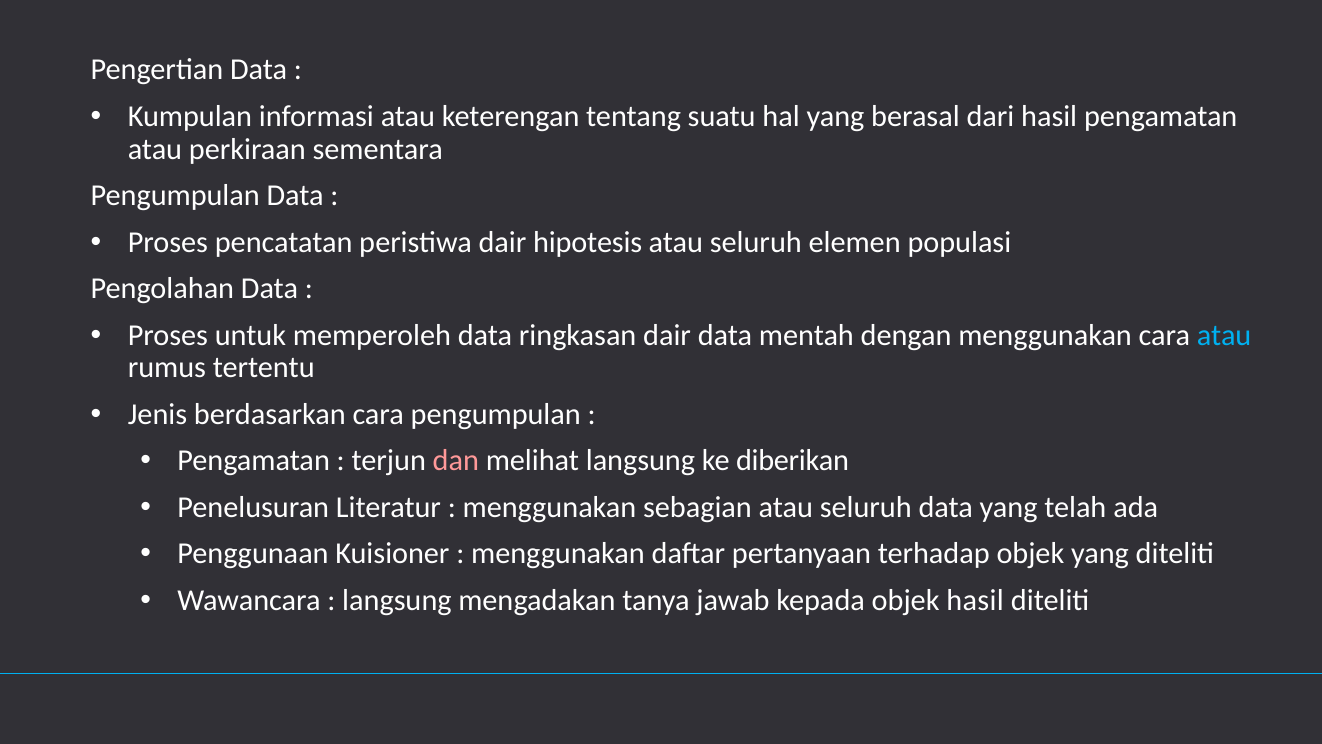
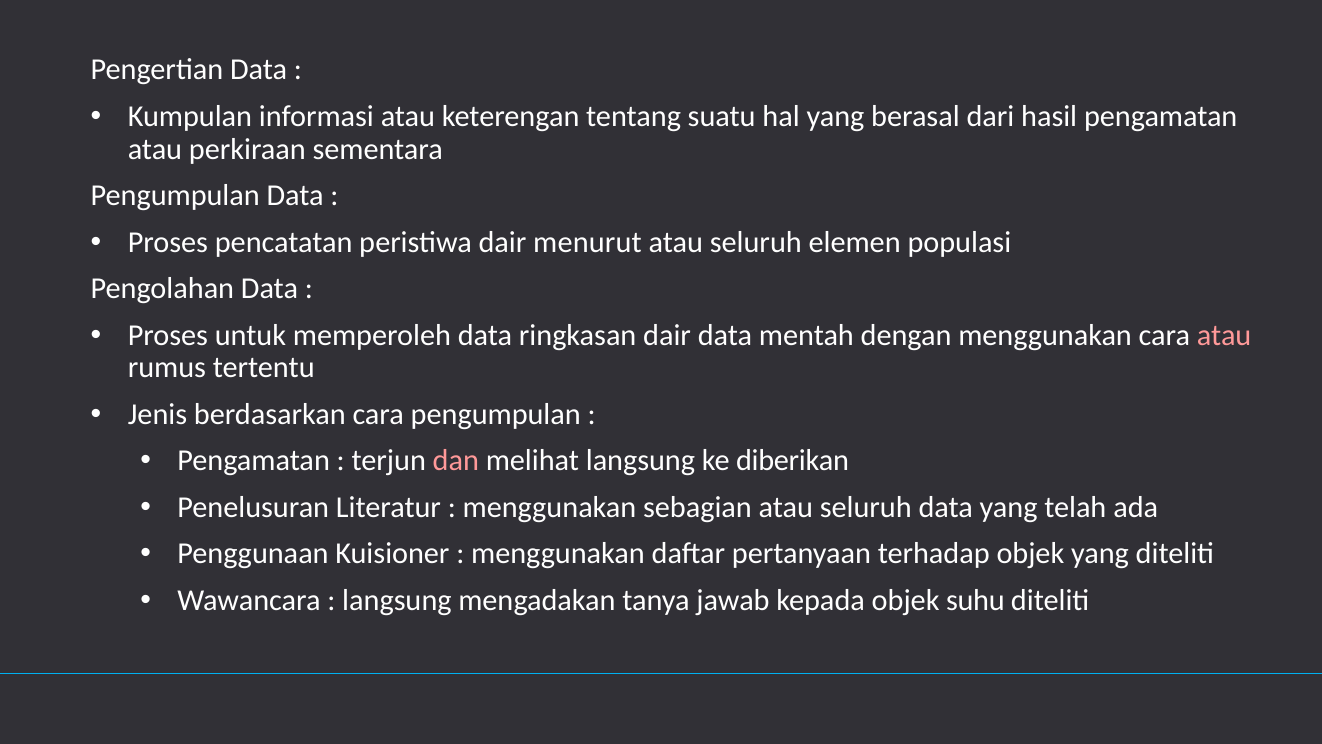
hipotesis: hipotesis -> menurut
atau at (1224, 335) colour: light blue -> pink
objek hasil: hasil -> suhu
